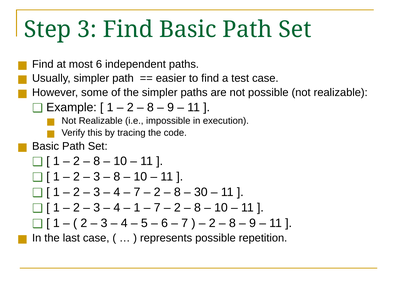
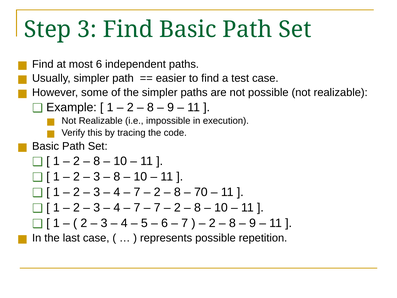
30: 30 -> 70
1 at (137, 207): 1 -> 7
